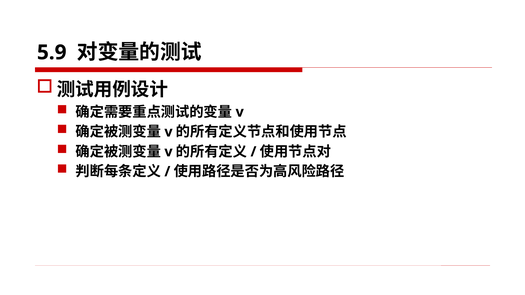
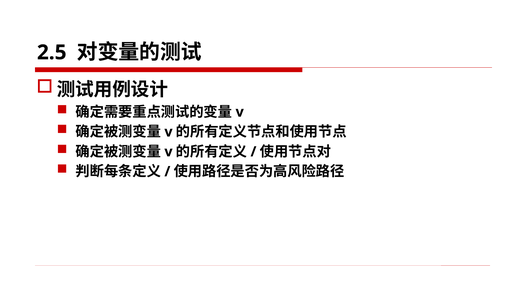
5.9: 5.9 -> 2.5
